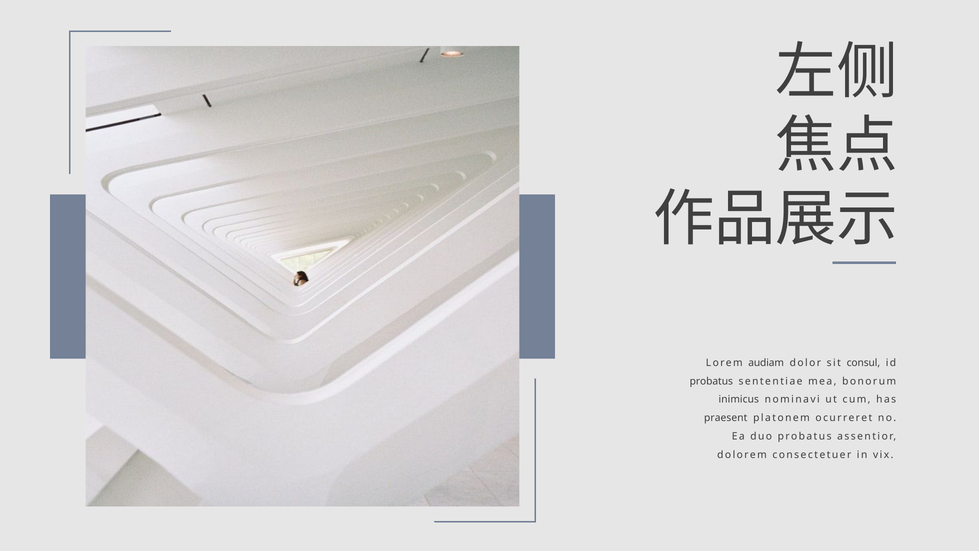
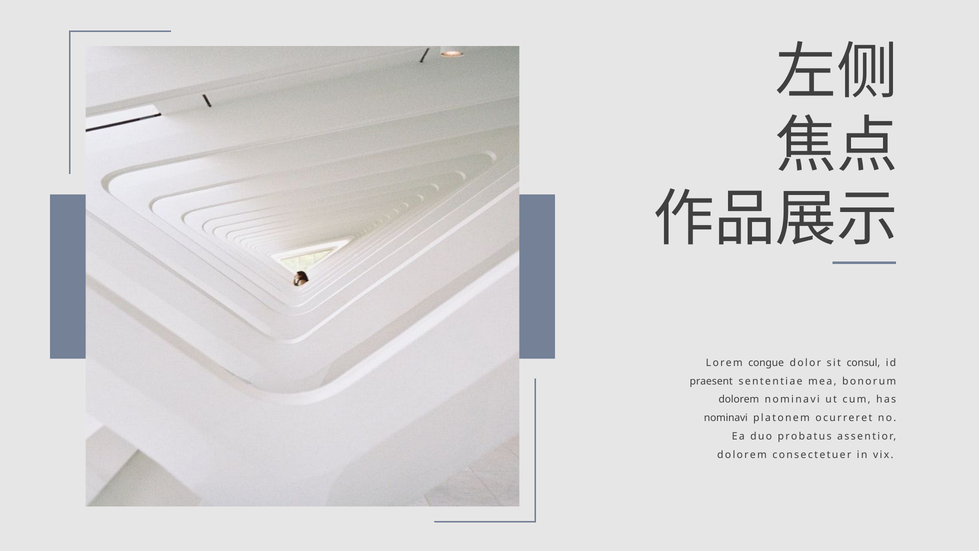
audiam: audiam -> congue
probatus at (711, 381): probatus -> praesent
inimicus at (739, 399): inimicus -> dolorem
praesent at (726, 418): praesent -> nominavi
